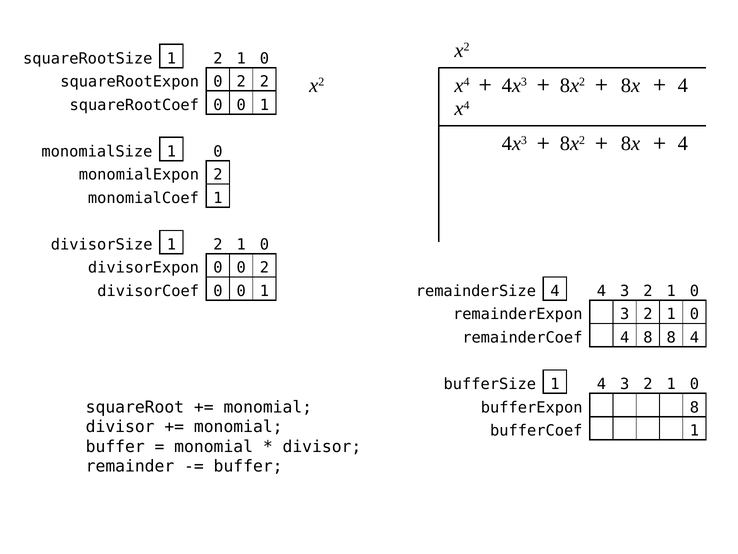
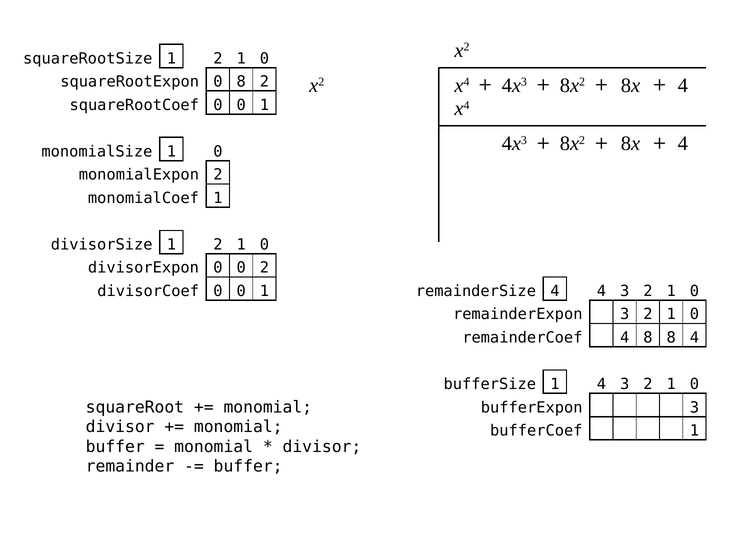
squareRootExpon 0 2: 2 -> 8
bufferExpon 8: 8 -> 3
